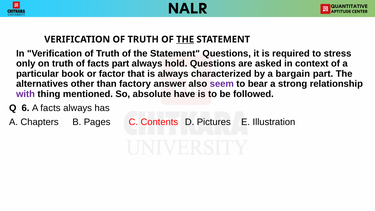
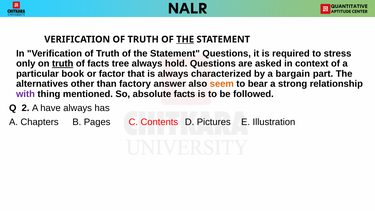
truth at (63, 64) underline: none -> present
facts part: part -> tree
seem colour: purple -> orange
absolute have: have -> facts
6: 6 -> 2
A facts: facts -> have
